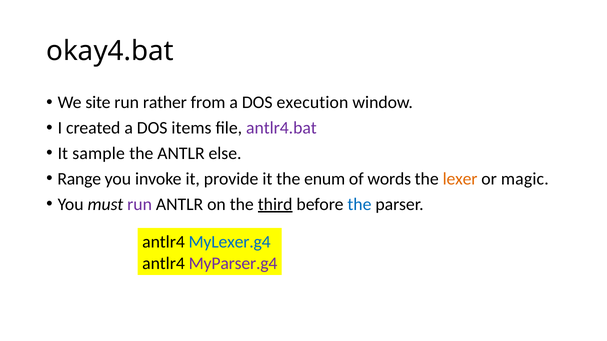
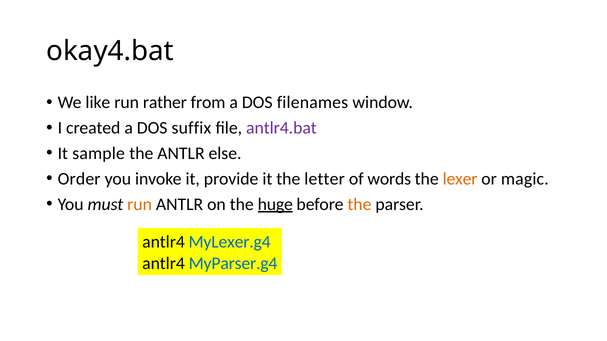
site: site -> like
execution: execution -> filenames
items: items -> suffix
Range: Range -> Order
enum: enum -> letter
run at (140, 204) colour: purple -> orange
third: third -> huge
the at (359, 204) colour: blue -> orange
MyParser.g4 colour: purple -> blue
